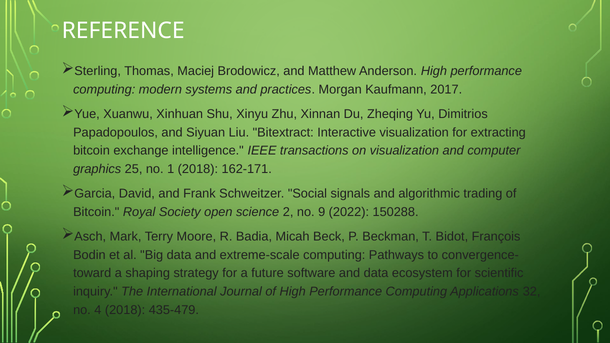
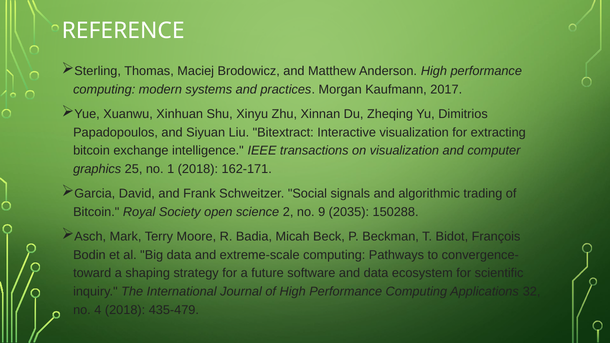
2022: 2022 -> 2035
